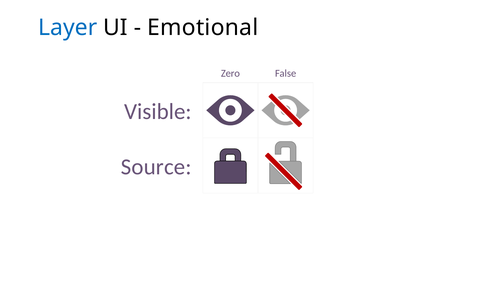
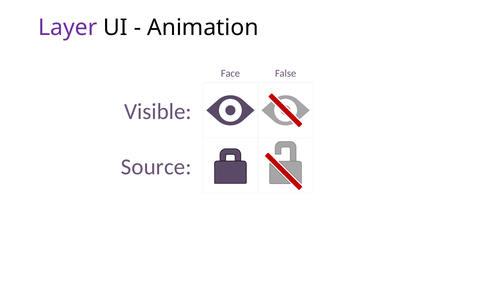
Layer colour: blue -> purple
Emotional: Emotional -> Animation
Zero: Zero -> Face
